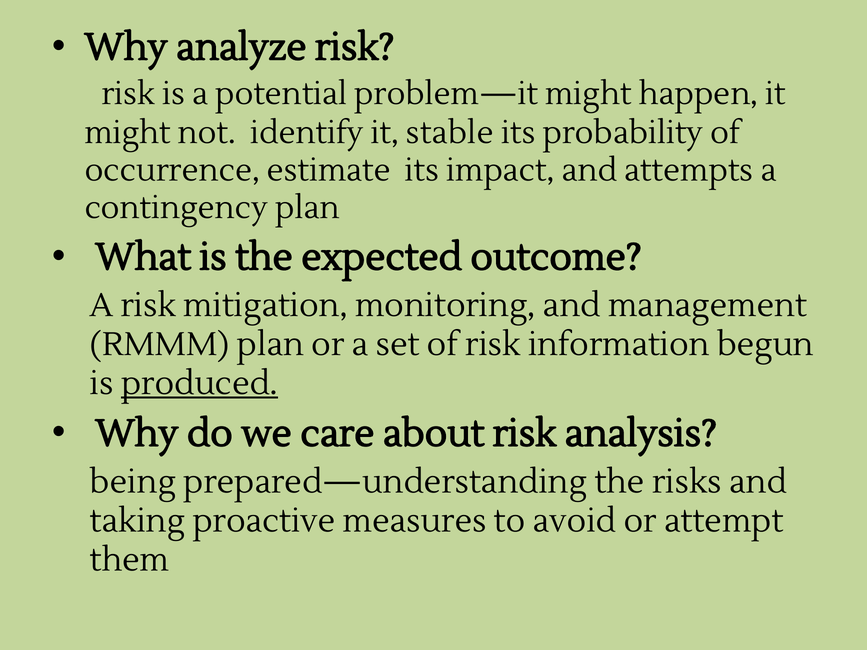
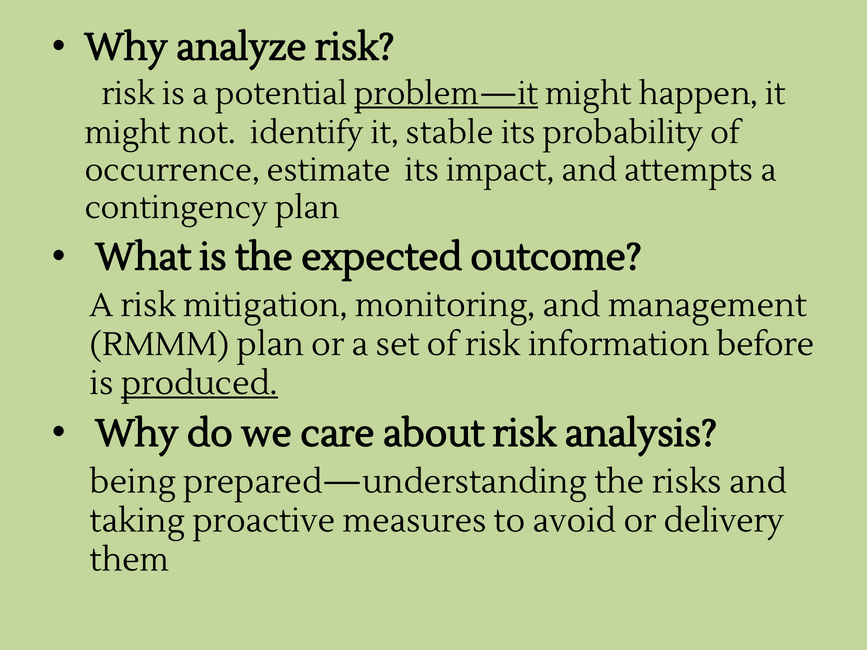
problem—it underline: none -> present
begun: begun -> before
attempt: attempt -> delivery
